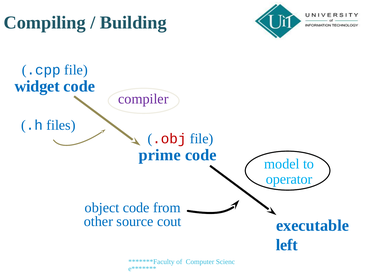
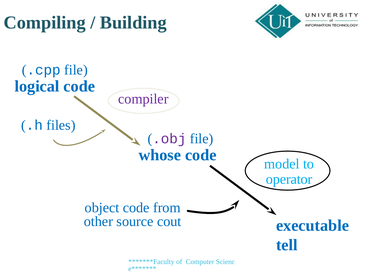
widget: widget -> logical
.obj colour: red -> purple
prime: prime -> whose
left: left -> tell
